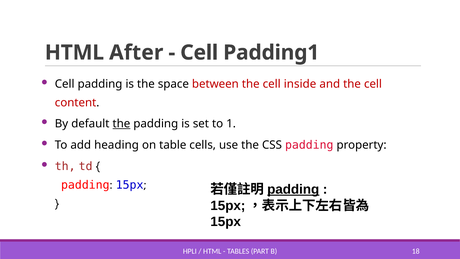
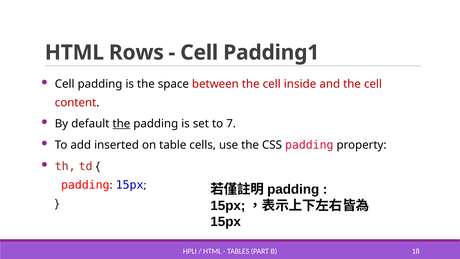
After: After -> Rows
1: 1 -> 7
heading: heading -> inserted
padding at (293, 189) underline: present -> none
